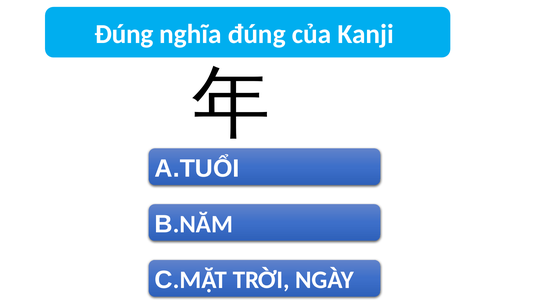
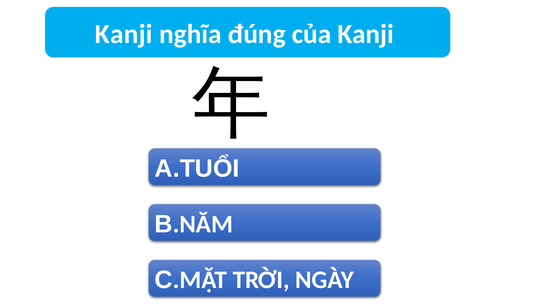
Đúng at (124, 34): Đúng -> Kanji
